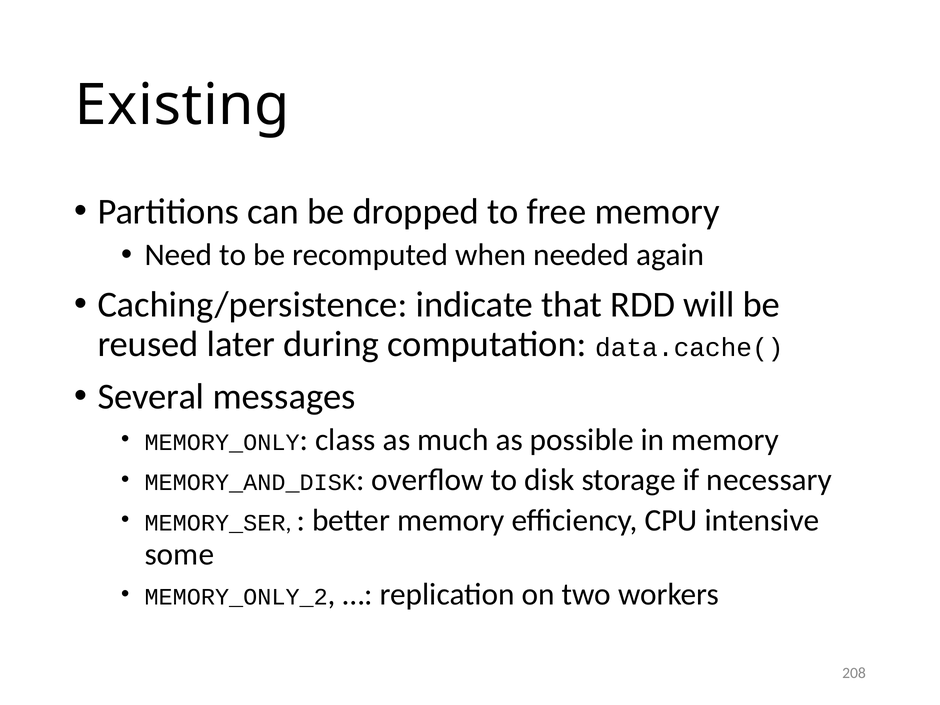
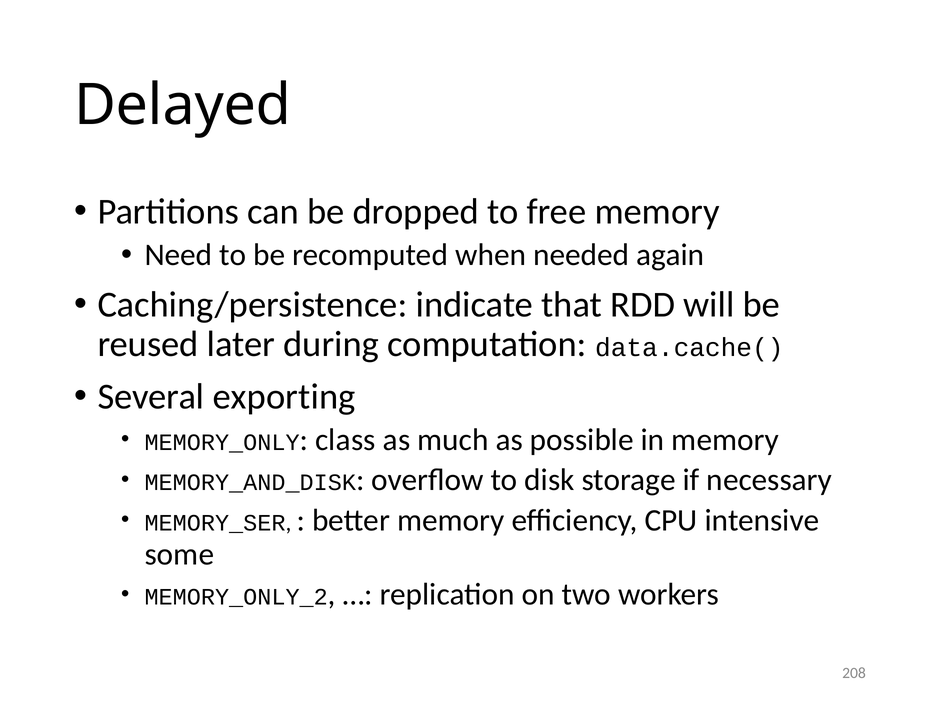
Existing: Existing -> Delayed
messages: messages -> exporting
